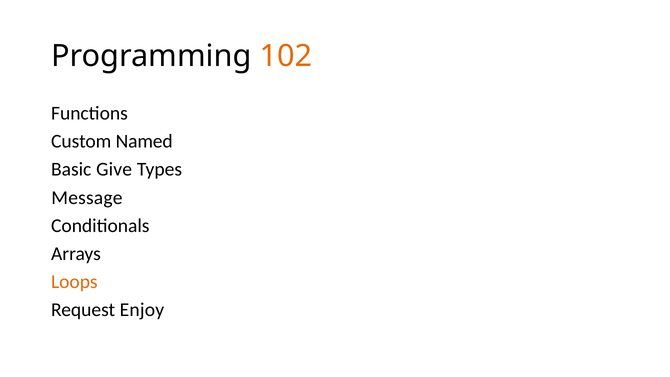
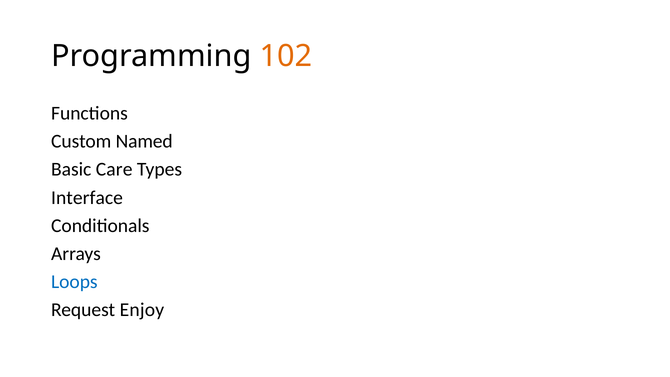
Give: Give -> Care
Message: Message -> Interface
Loops colour: orange -> blue
